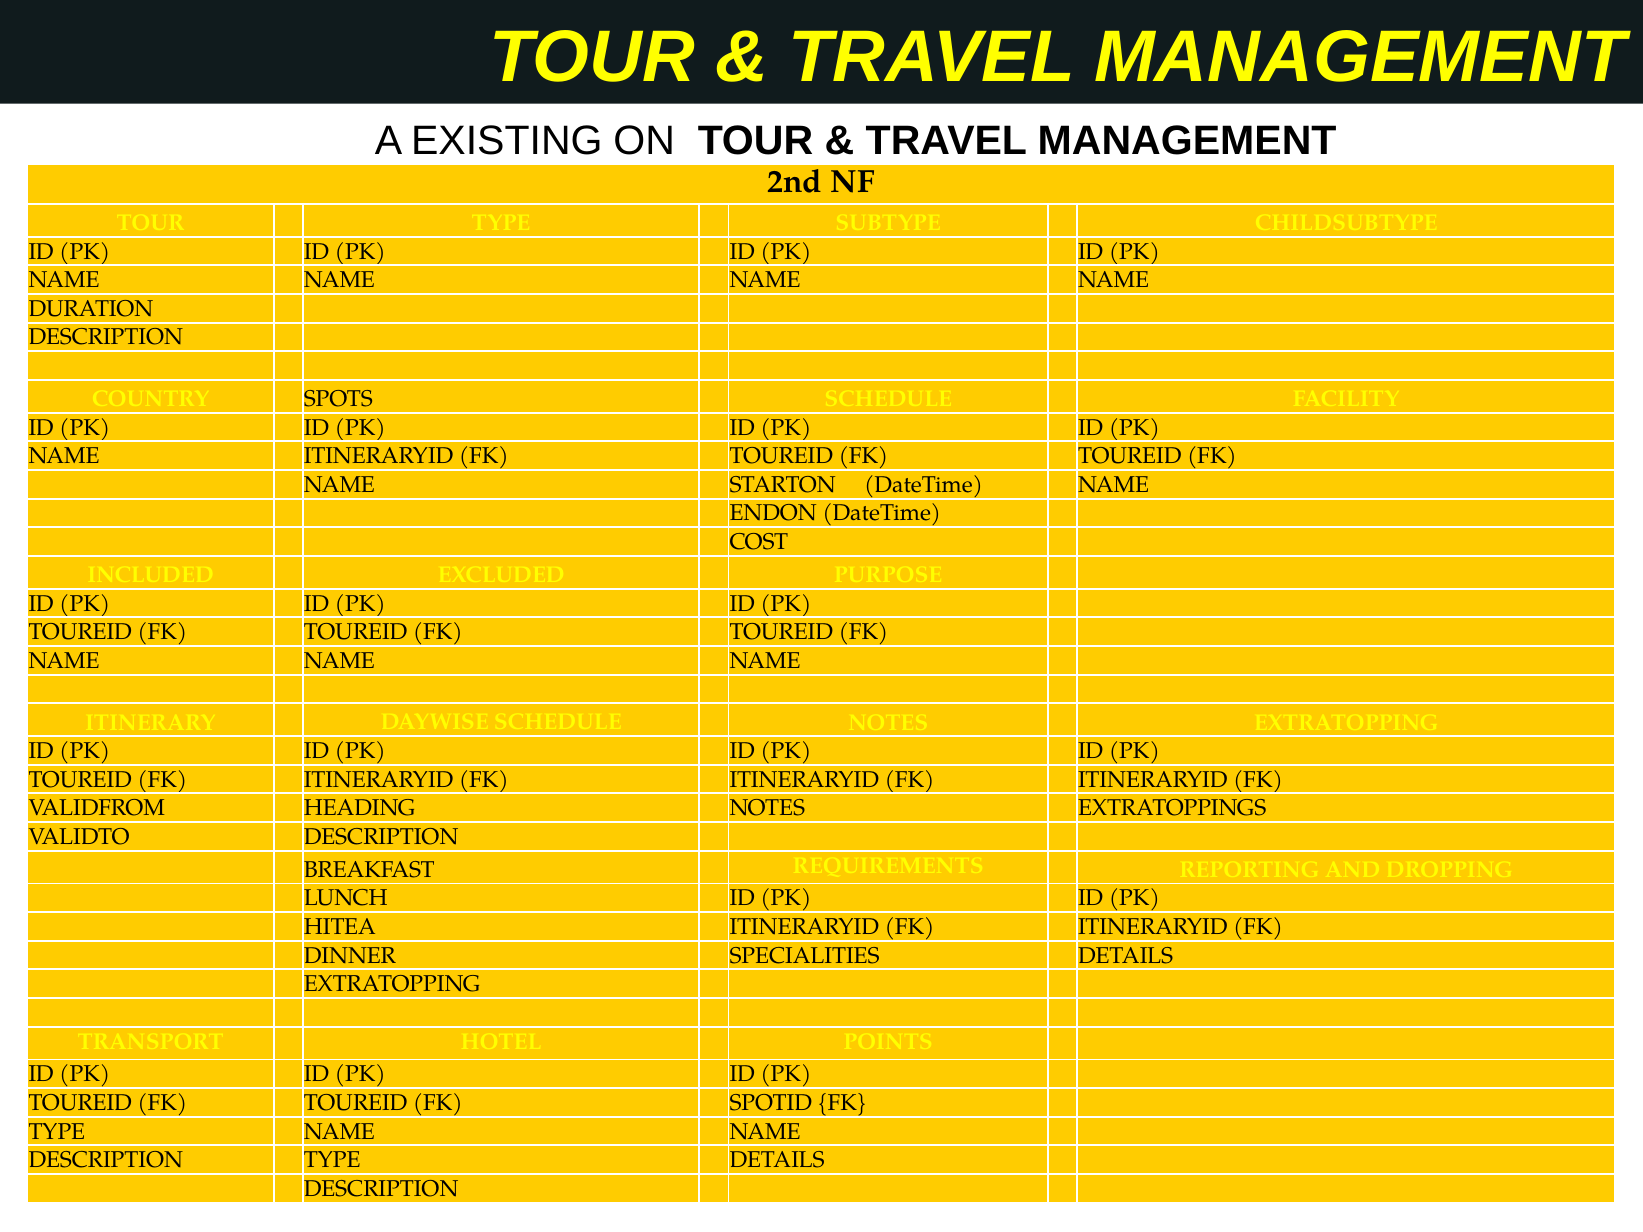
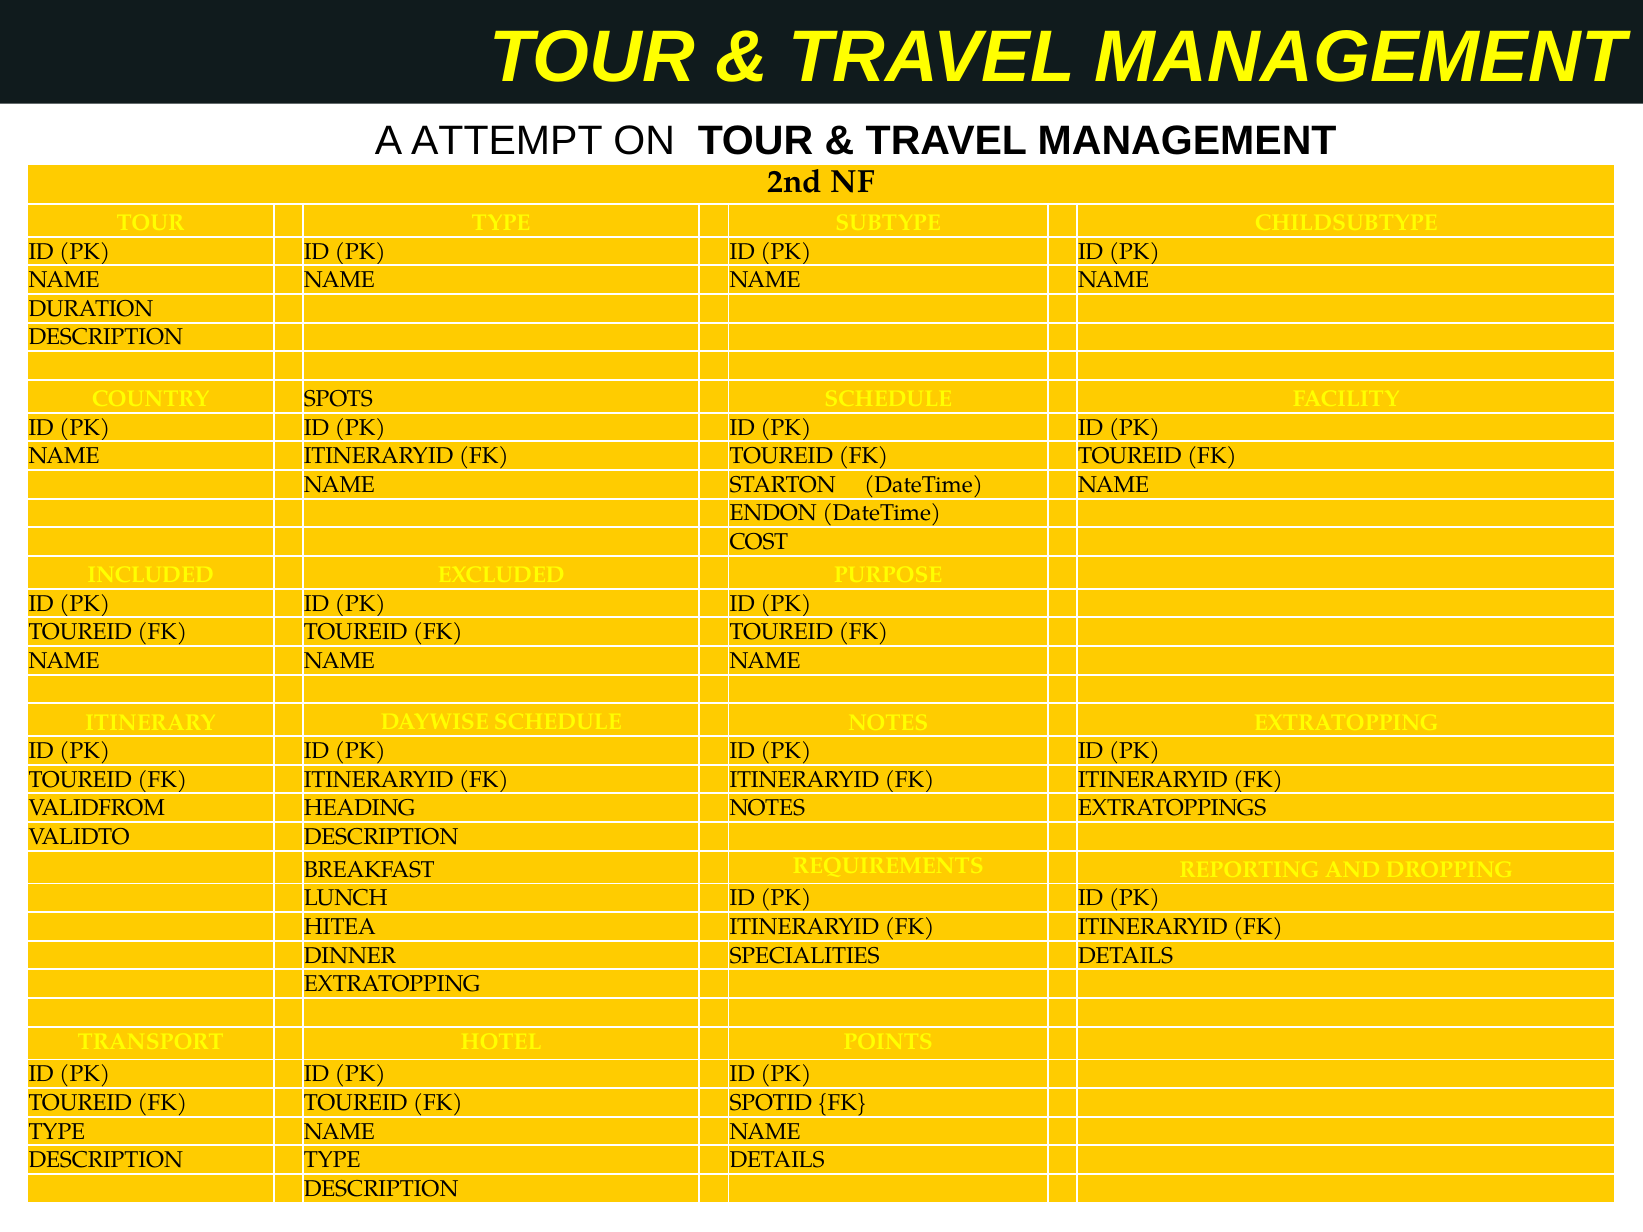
EXISTING: EXISTING -> ATTEMPT
